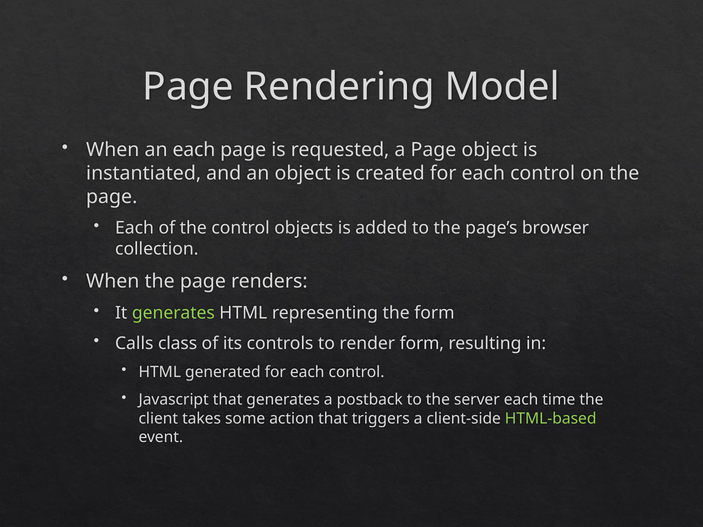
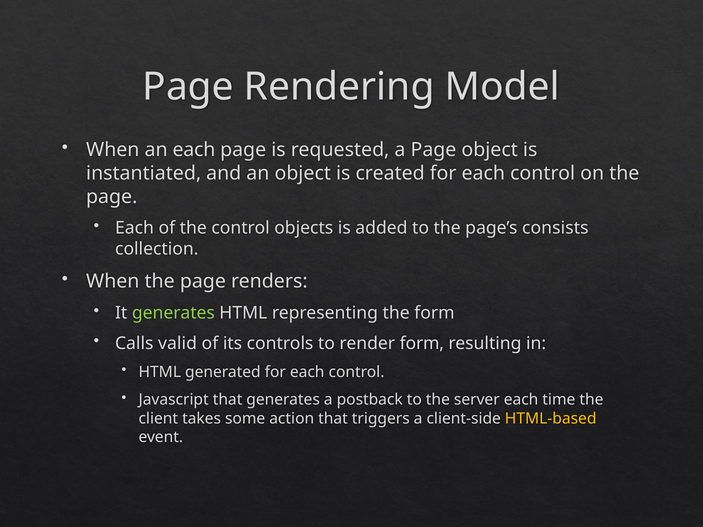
browser: browser -> consists
class: class -> valid
HTML-based colour: light green -> yellow
